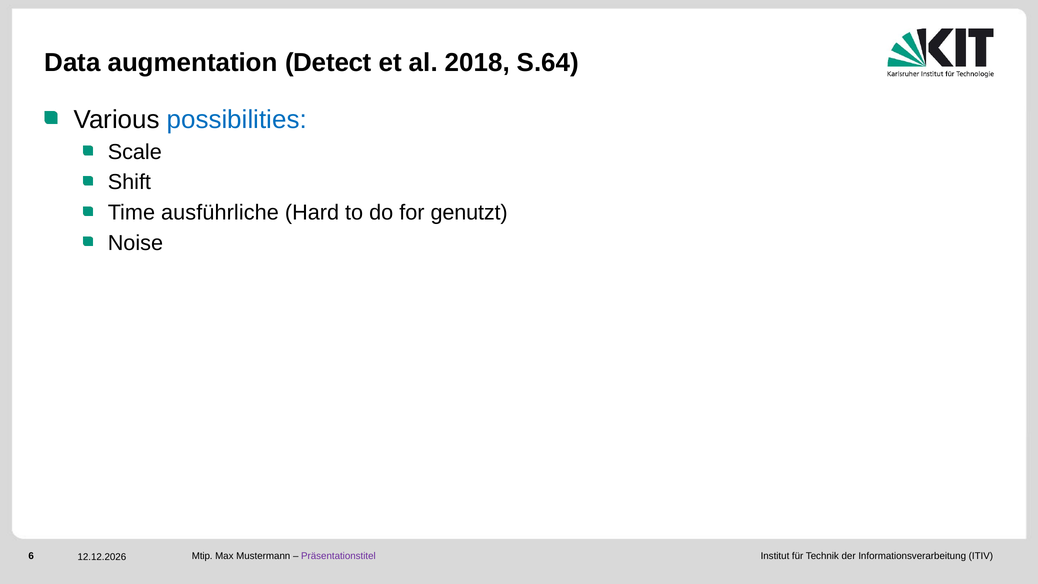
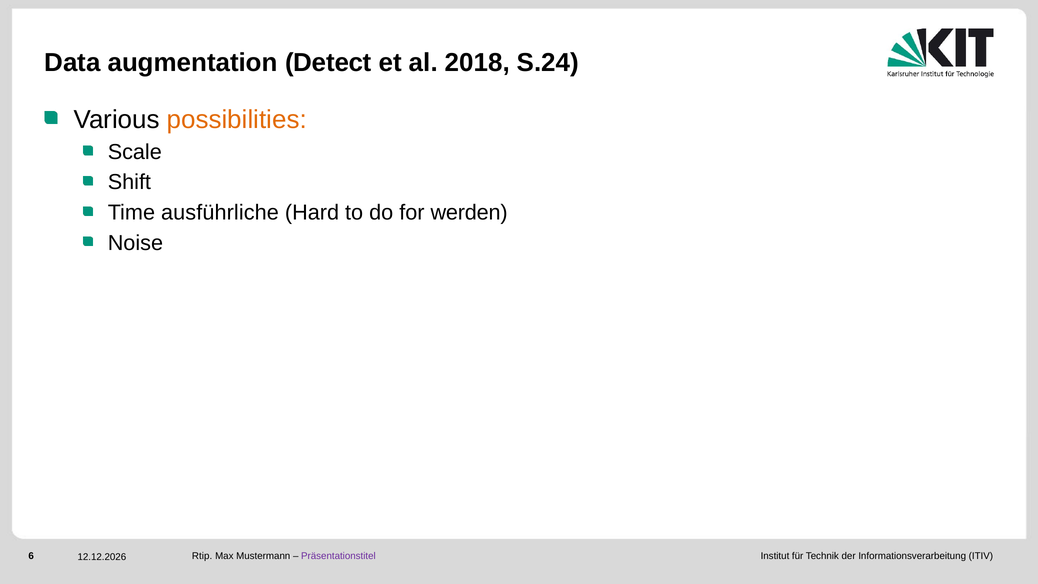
S.64: S.64 -> S.24
possibilities colour: blue -> orange
genutzt: genutzt -> werden
Mtip: Mtip -> Rtip
